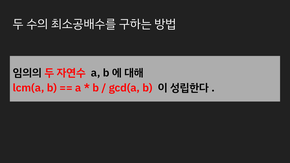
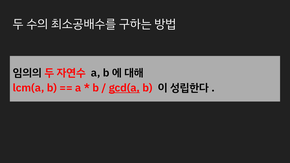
gcd(a underline: none -> present
